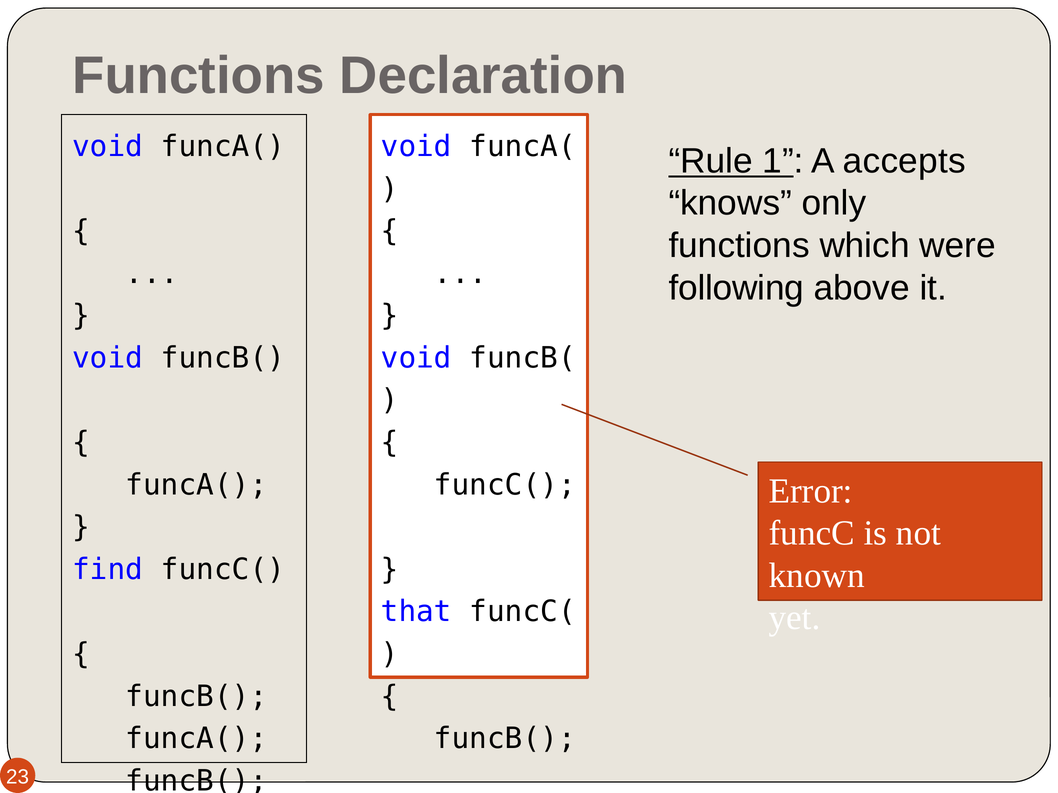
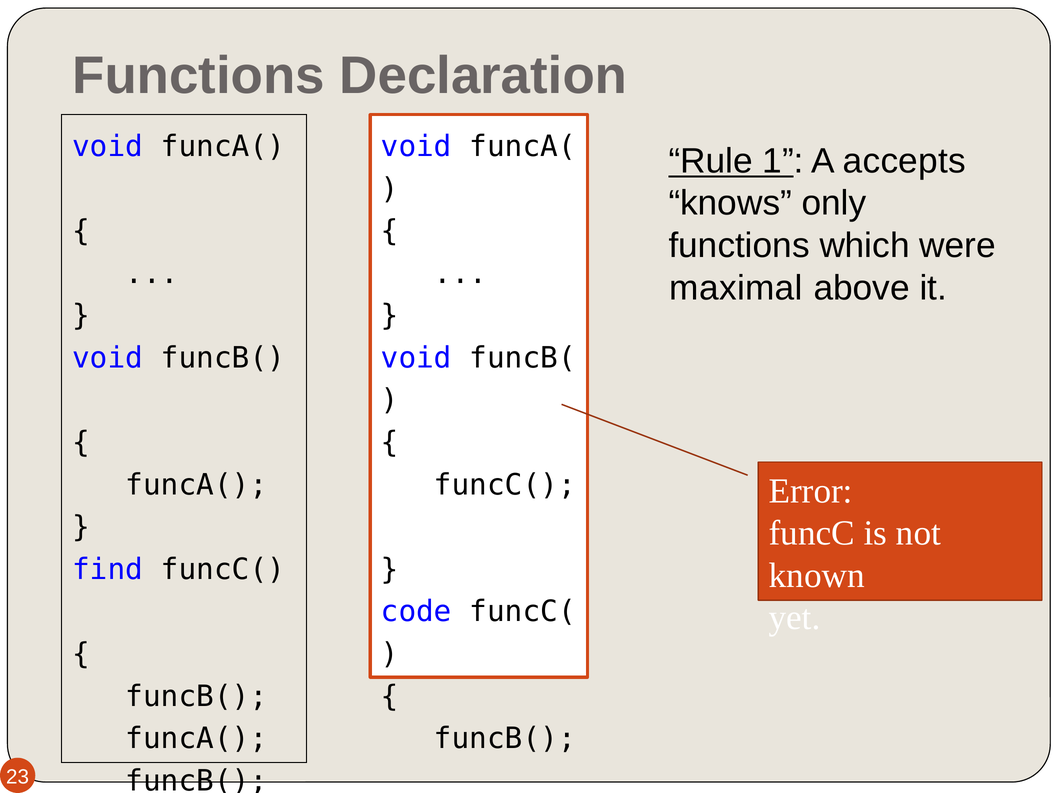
following: following -> maximal
that: that -> code
